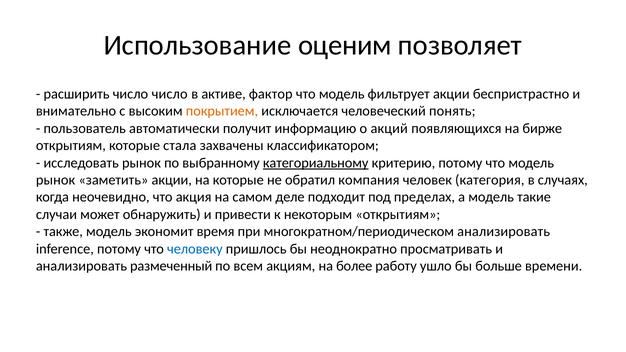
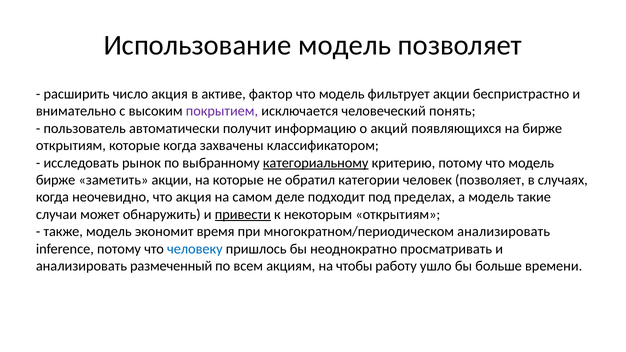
Использование оценим: оценим -> модель
число число: число -> акция
покрытием colour: orange -> purple
которые стала: стала -> когда
рынок at (56, 180): рынок -> бирже
компания: компания -> категории
человек категория: категория -> позволяет
привести underline: none -> present
более: более -> чтобы
